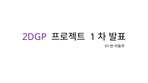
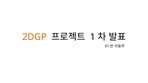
2DGP colour: purple -> orange
